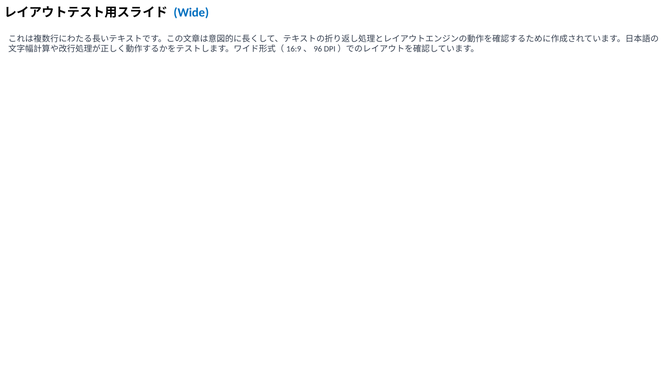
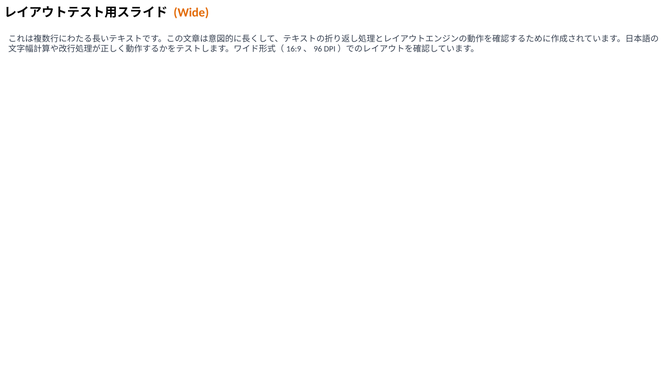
Wide colour: blue -> orange
